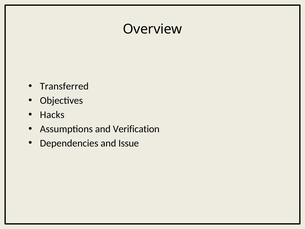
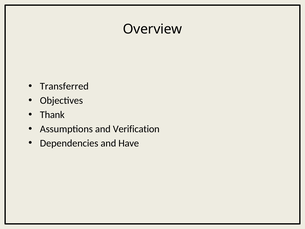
Hacks: Hacks -> Thank
Issue: Issue -> Have
